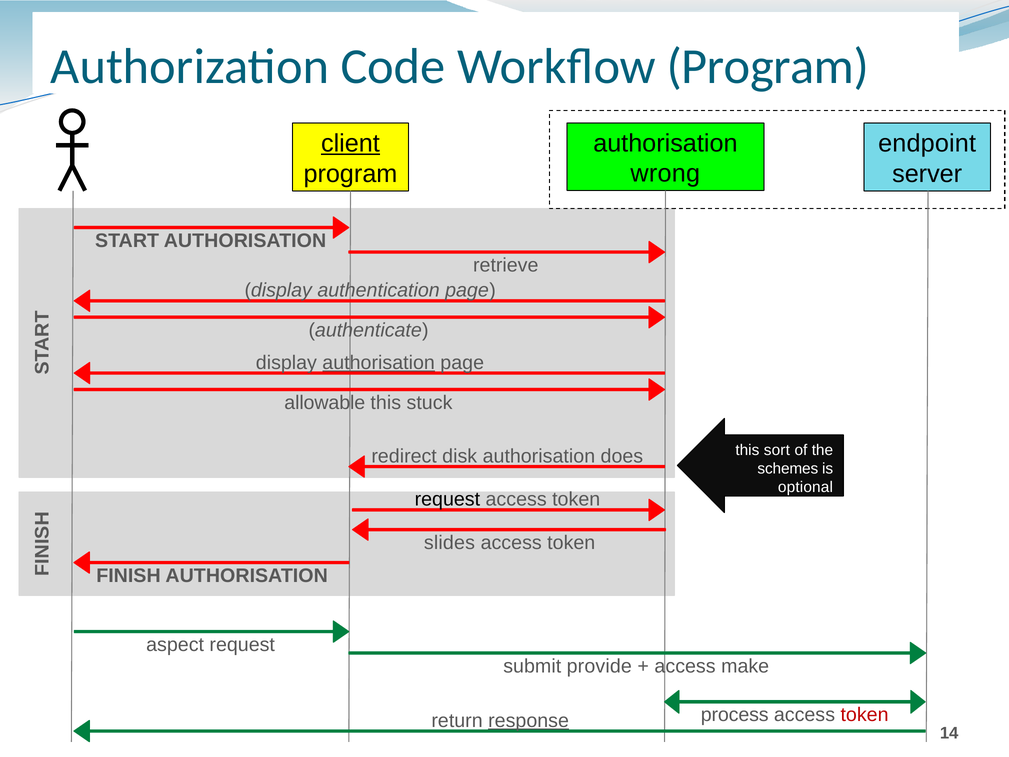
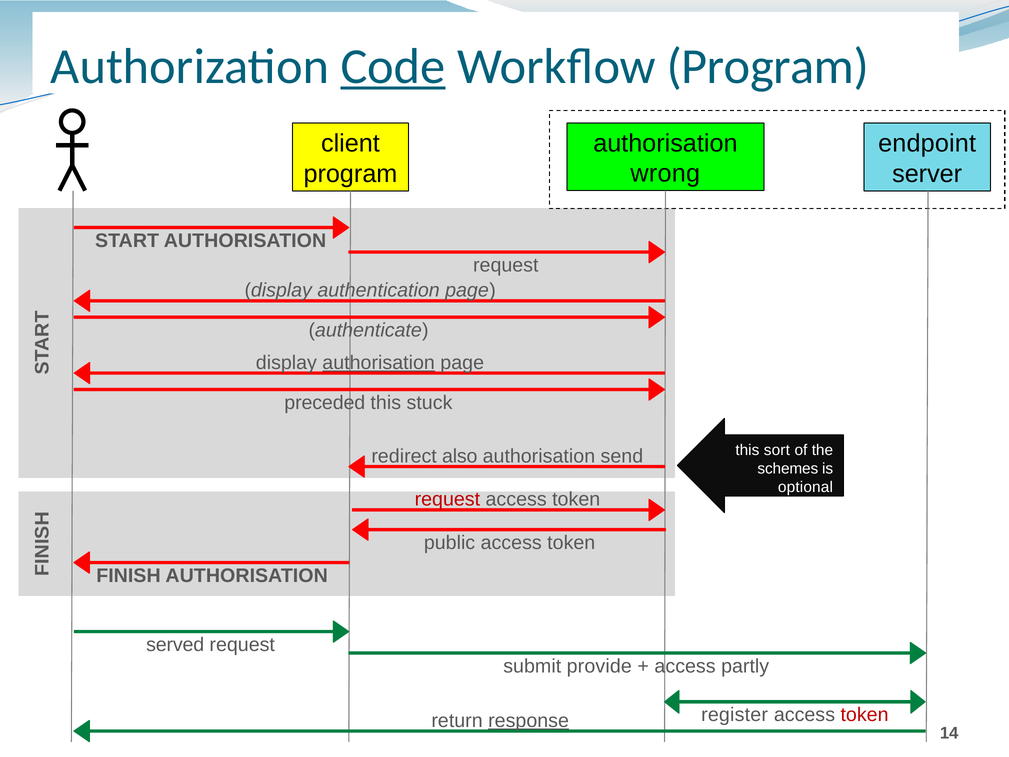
Code underline: none -> present
client underline: present -> none
retrieve at (506, 265): retrieve -> request
allowable: allowable -> preceded
disk: disk -> also
does: does -> send
request at (447, 499) colour: black -> red
slides: slides -> public
aspect: aspect -> served
make: make -> partly
process: process -> register
